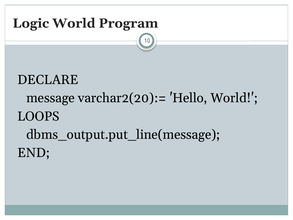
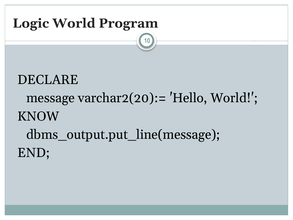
LOOPS: LOOPS -> KNOW
